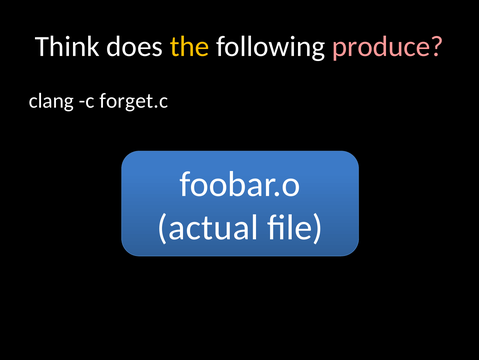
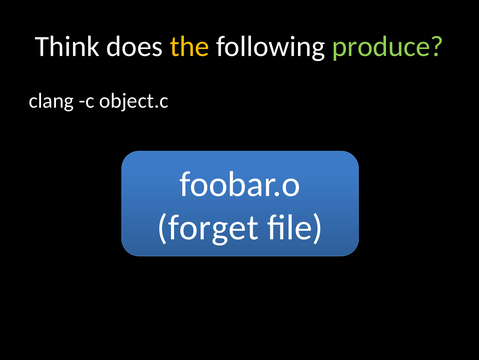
produce colour: pink -> light green
forget.c: forget.c -> object.c
actual: actual -> forget
